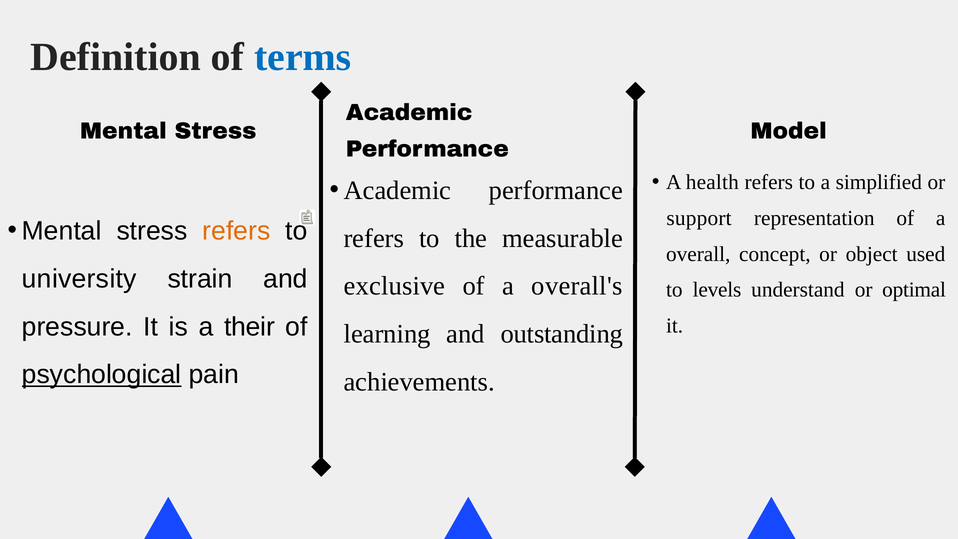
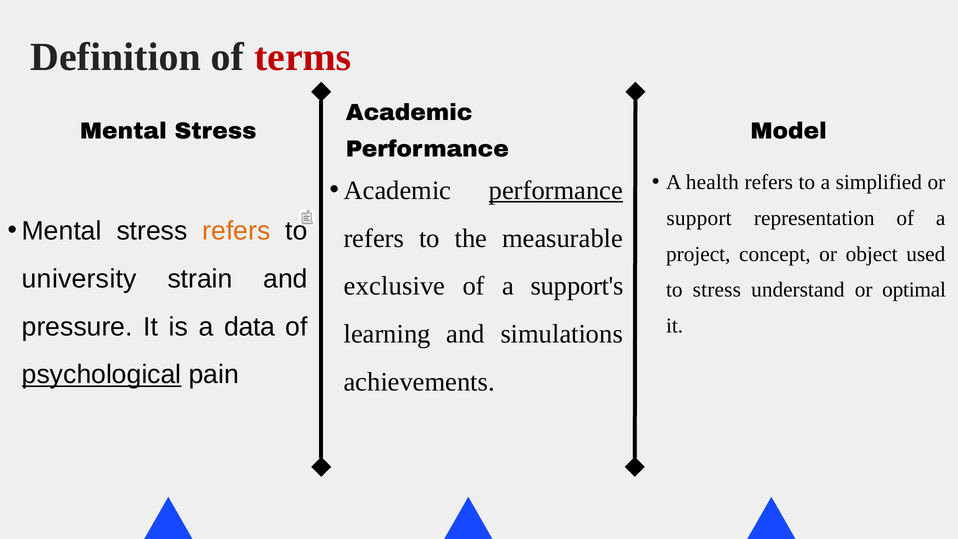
terms colour: blue -> red
performance at (556, 190) underline: none -> present
overall: overall -> project
overall's: overall's -> support's
to levels: levels -> stress
their: their -> data
outstanding: outstanding -> simulations
